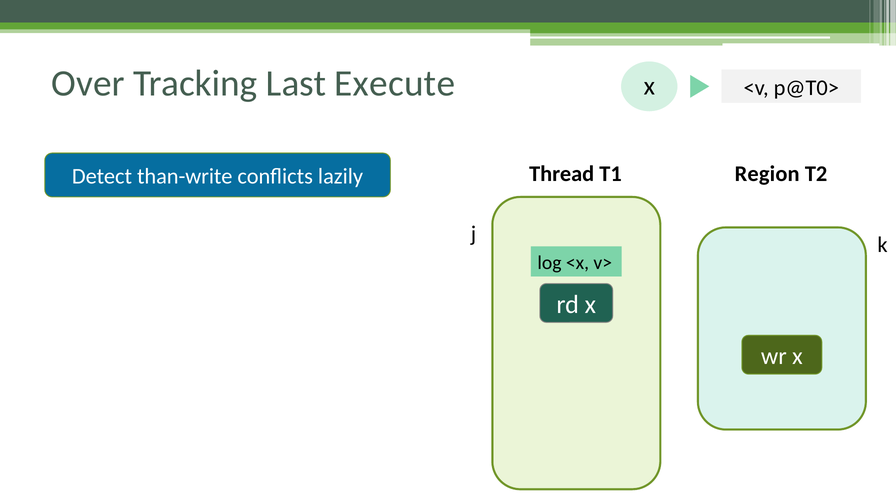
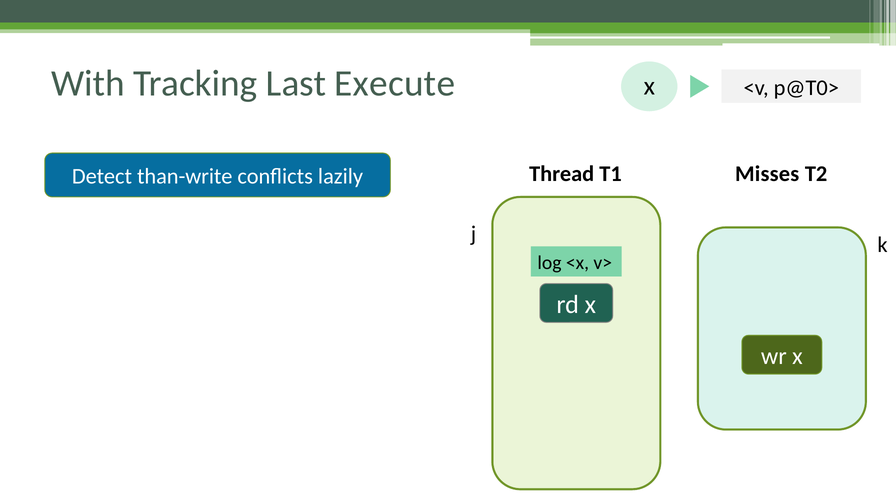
Over: Over -> With
Region: Region -> Misses
